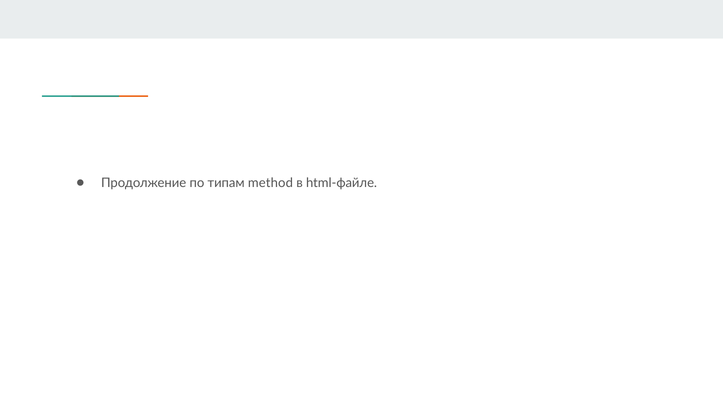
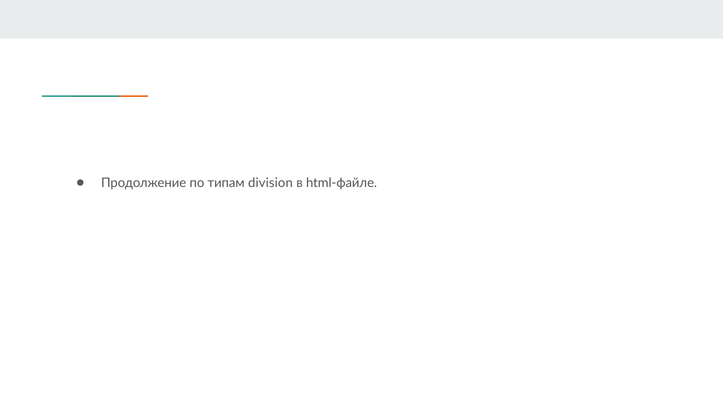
method: method -> division
